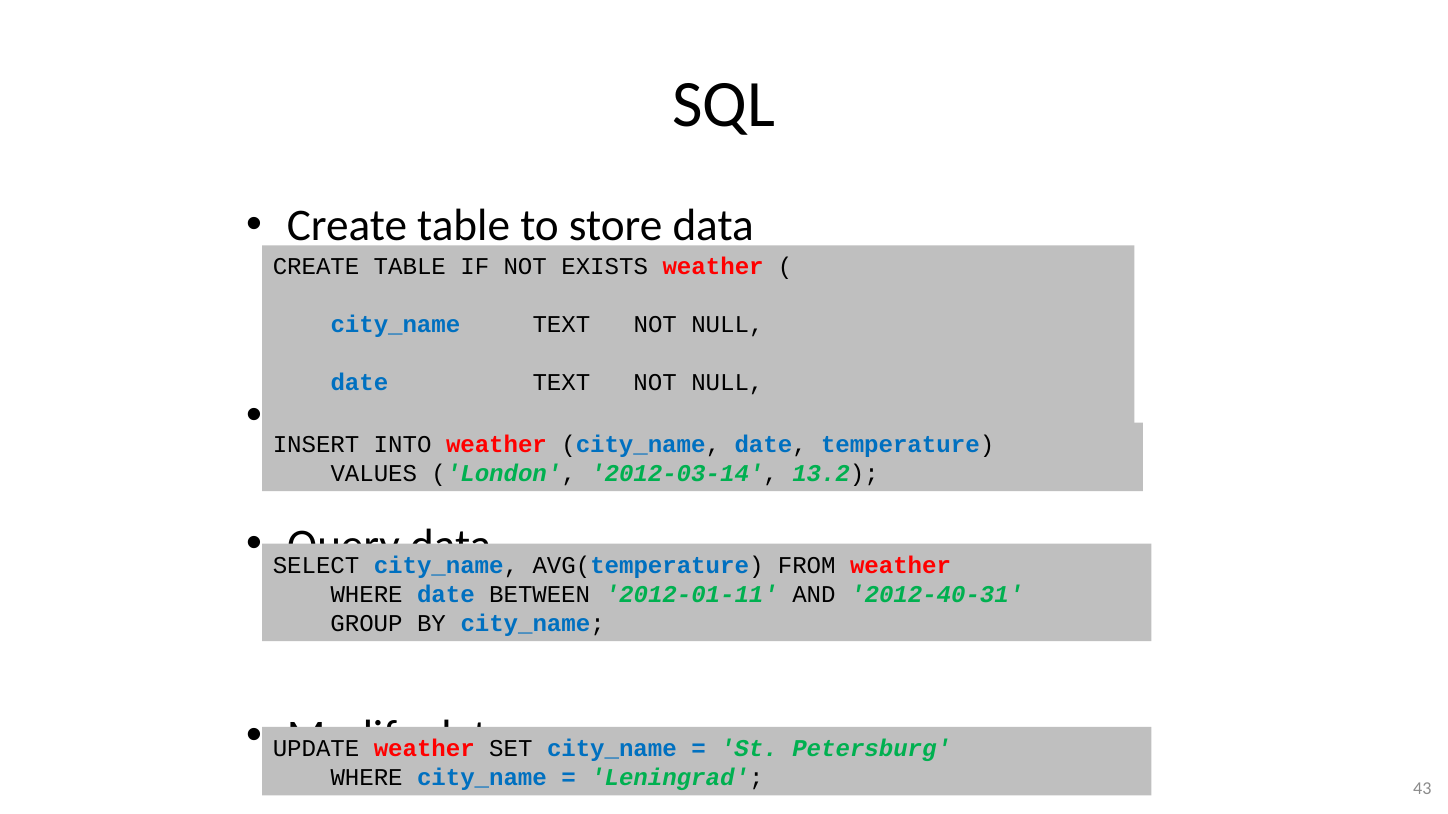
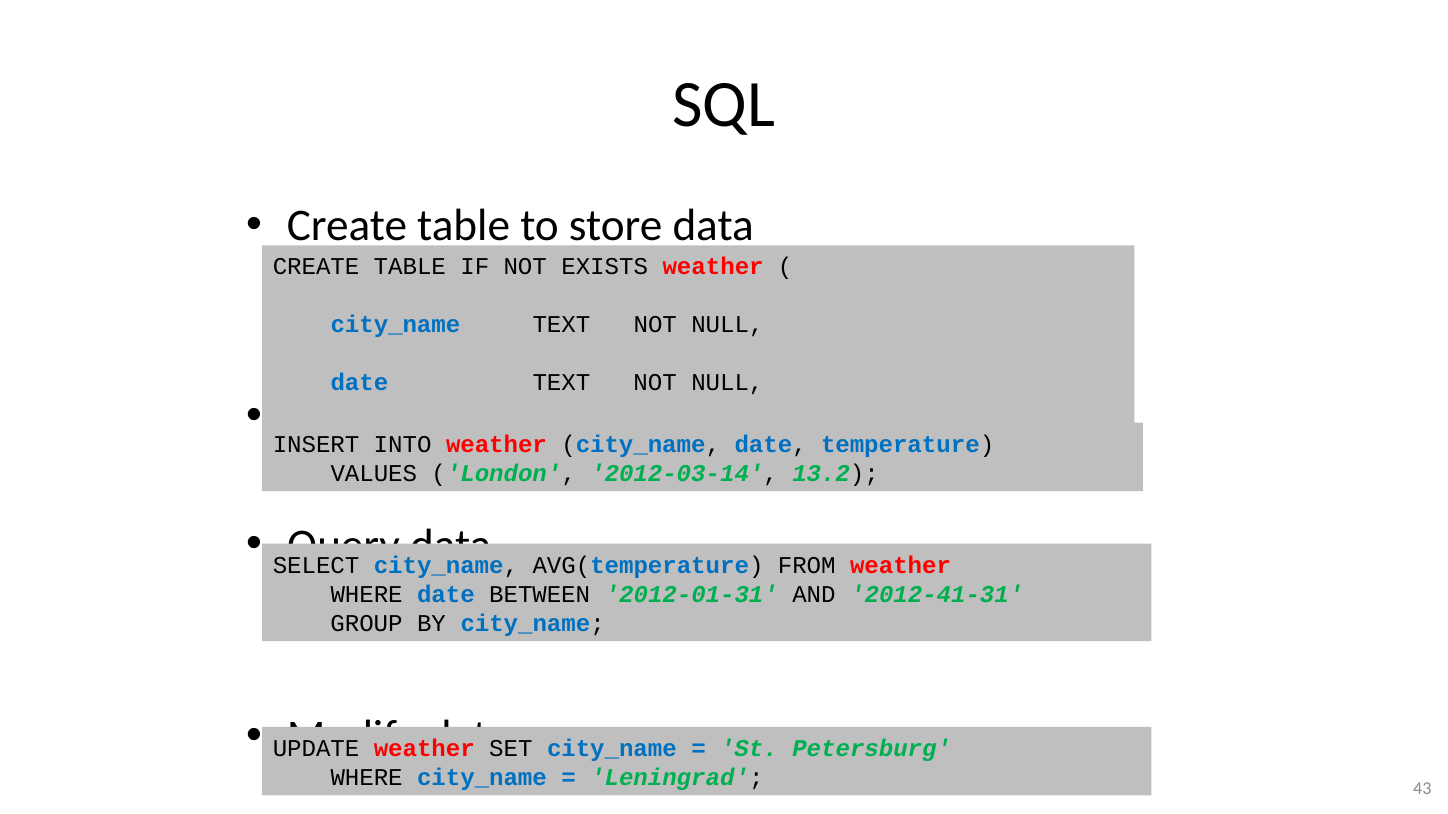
2012-01-11: 2012-01-11 -> 2012-01-31
2012-40-31: 2012-40-31 -> 2012-41-31
